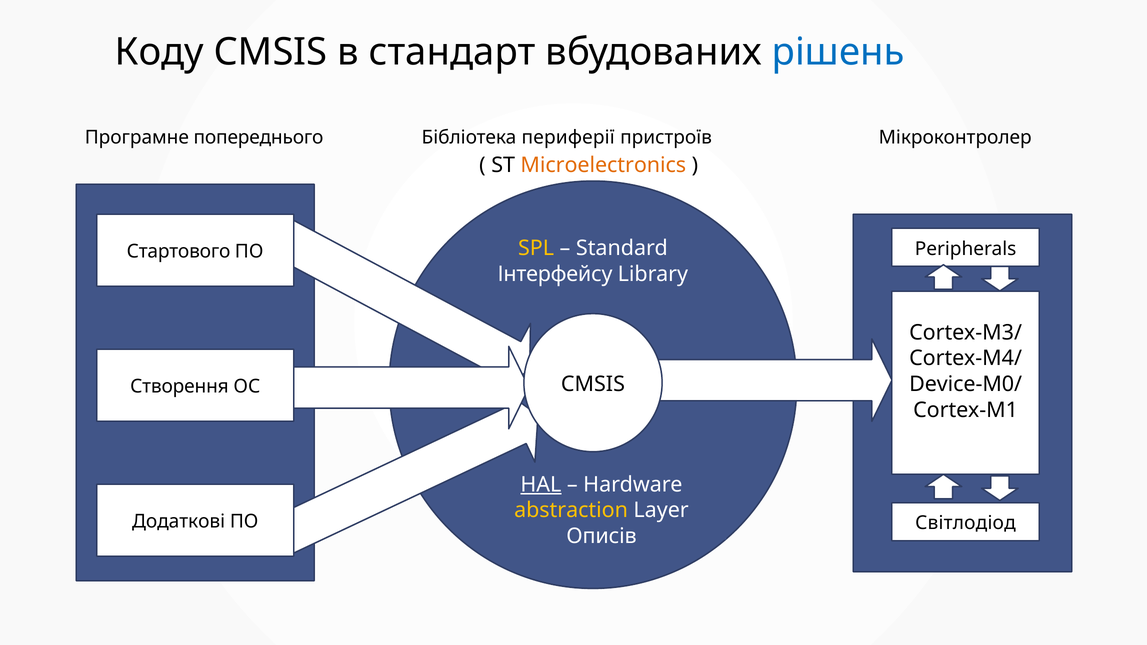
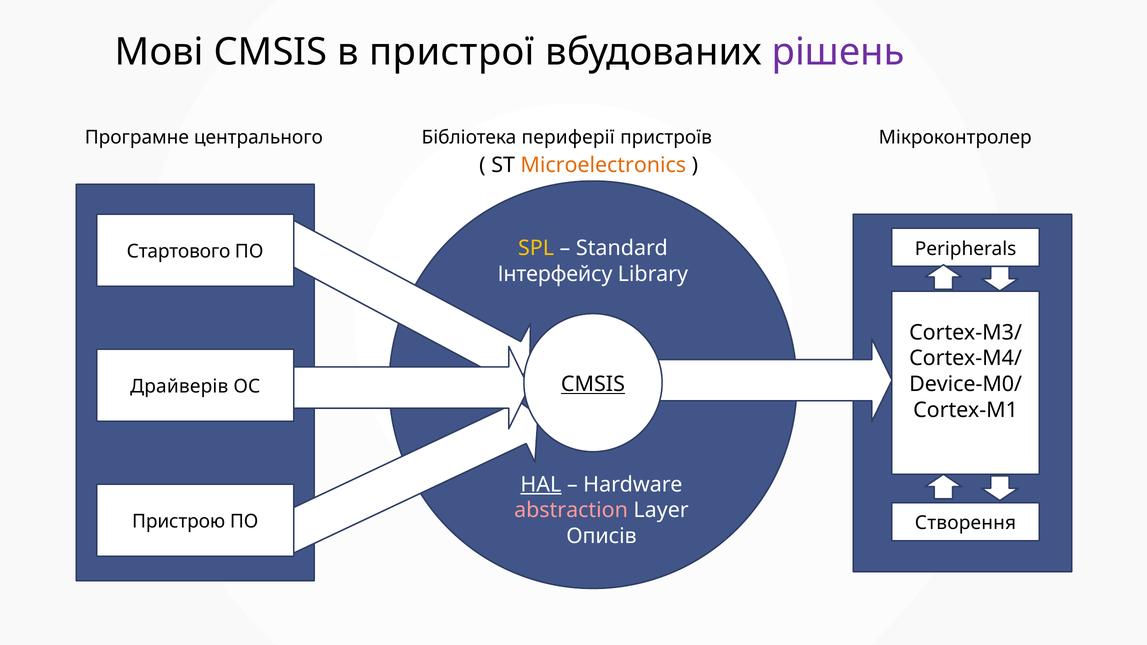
Коду: Коду -> Мові
стандарт: стандарт -> пристрої
рішень colour: blue -> purple
попереднього: попереднього -> центрального
Створення: Створення -> Драйверів
CMSIS at (593, 384) underline: none -> present
abstraction colour: yellow -> pink
Додаткові: Додаткові -> Пристрою
Світлодіод: Світлодіод -> Створення
